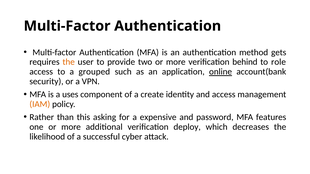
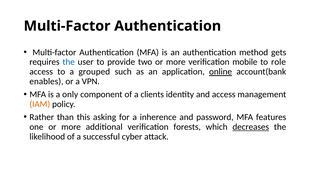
the at (69, 62) colour: orange -> blue
behind: behind -> mobile
security: security -> enables
uses: uses -> only
create: create -> clients
expensive: expensive -> inherence
deploy: deploy -> forests
decreases underline: none -> present
